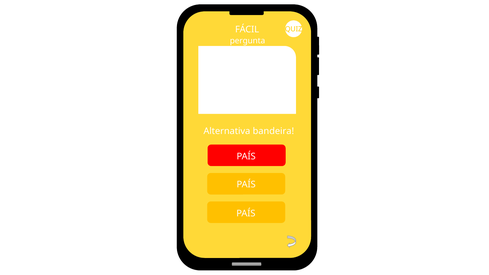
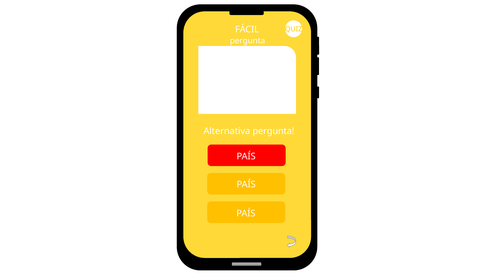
Alternativa bandeira: bandeira -> pergunta
